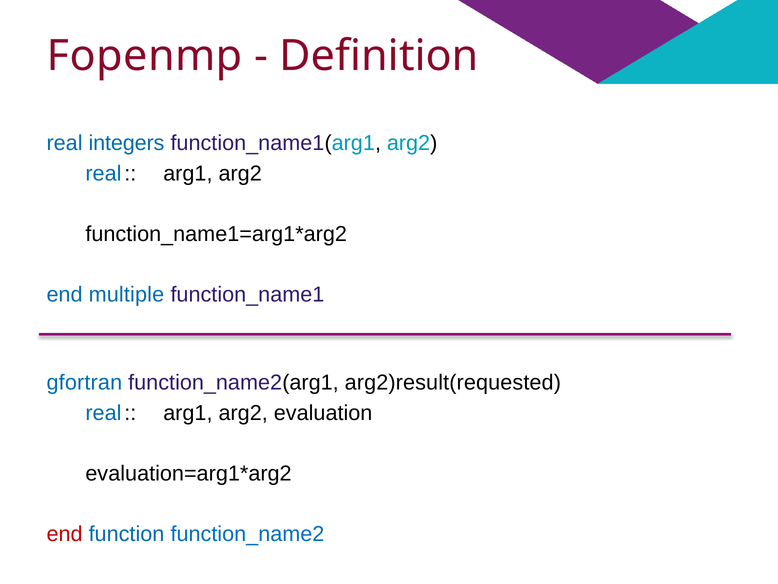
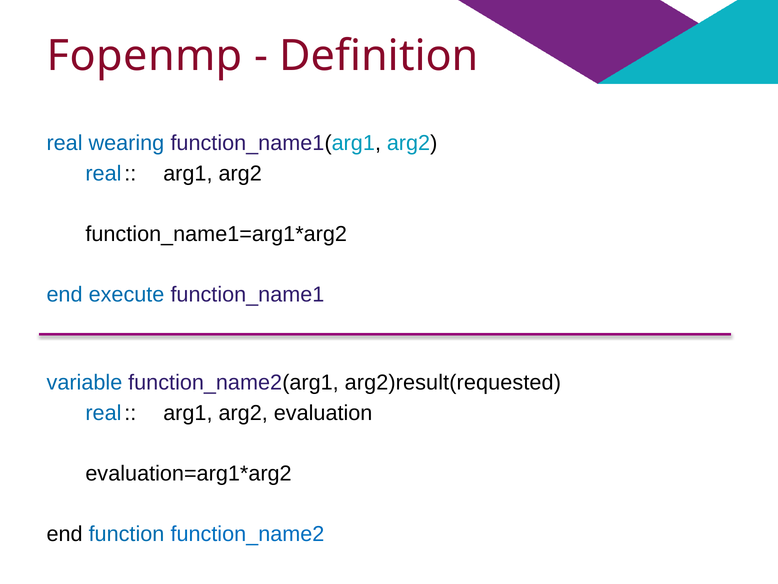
integers: integers -> wearing
multiple: multiple -> execute
gfortran: gfortran -> variable
end at (65, 534) colour: red -> black
